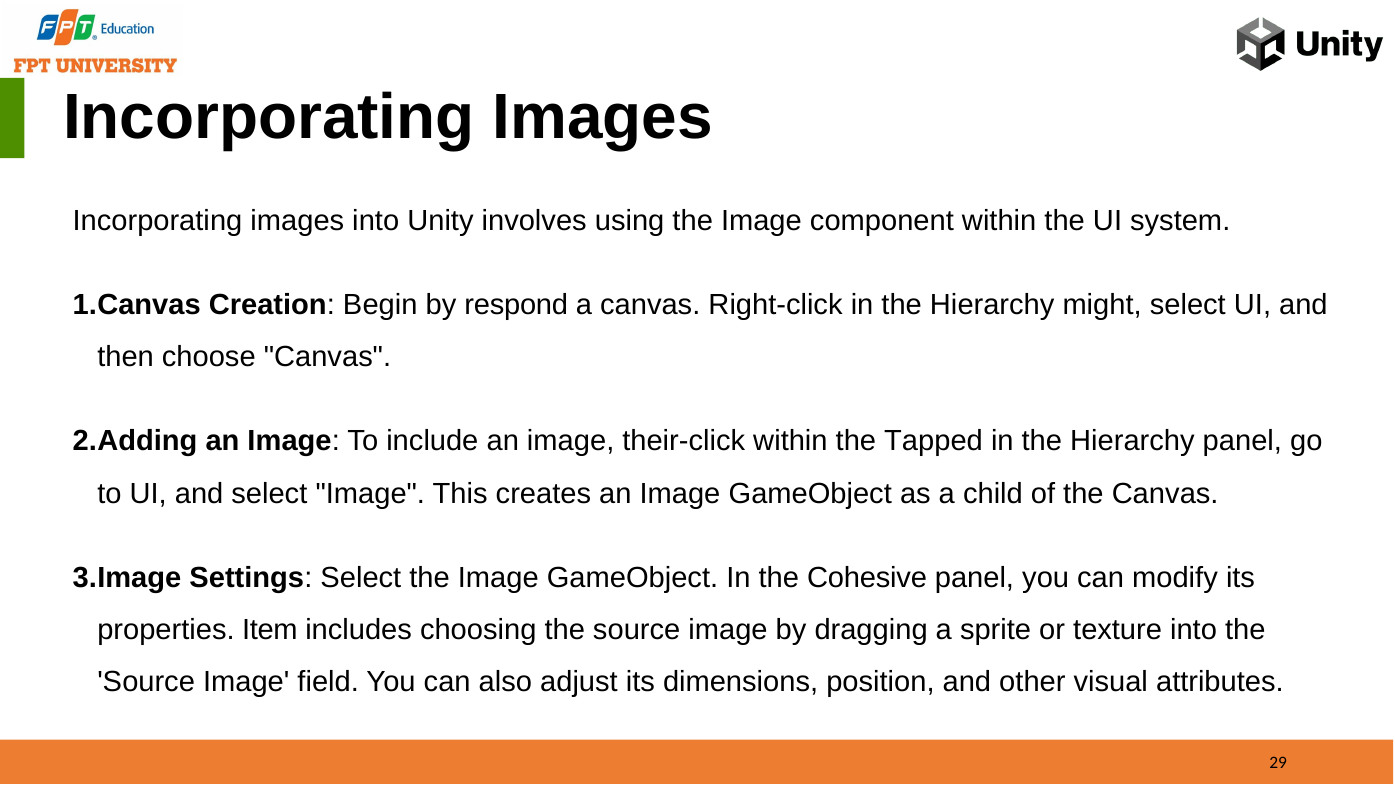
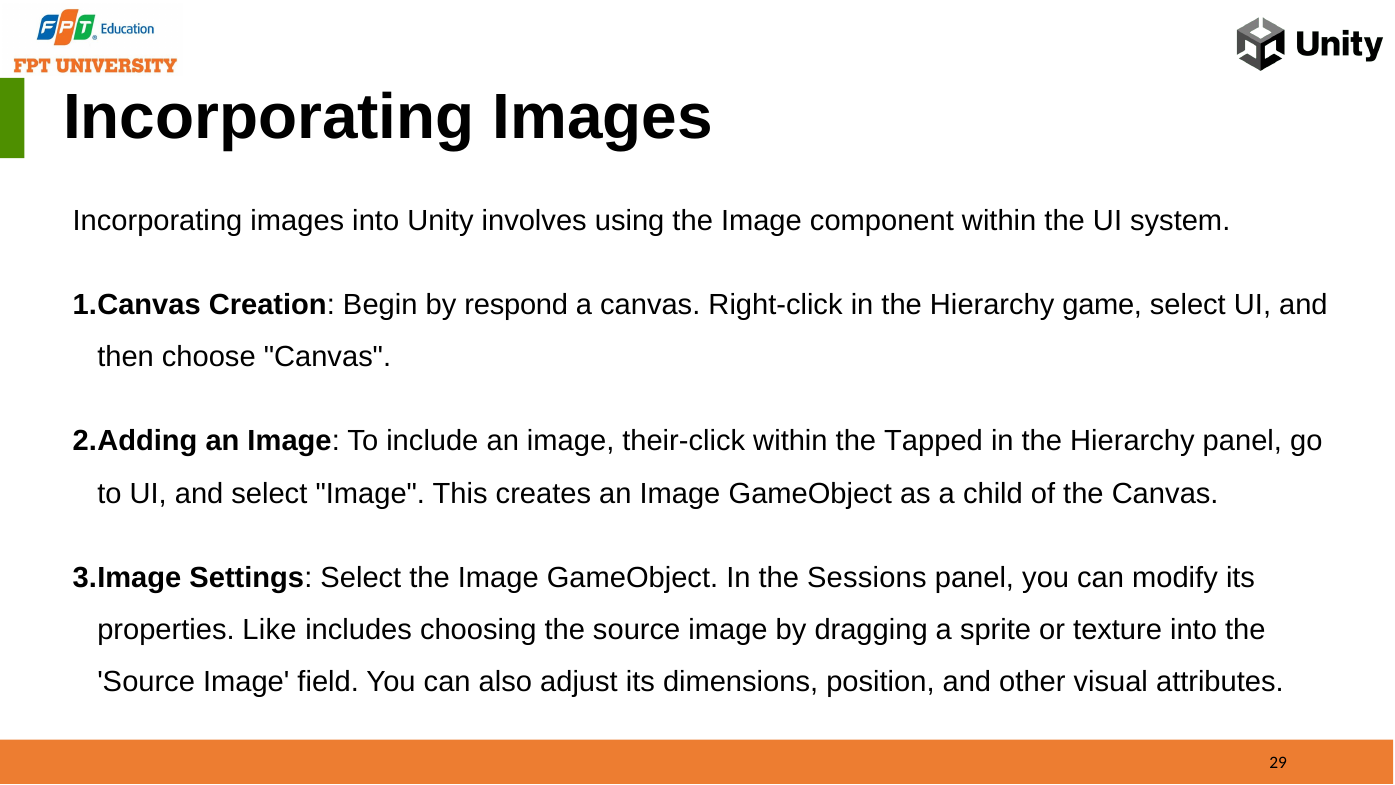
might: might -> game
Cohesive: Cohesive -> Sessions
Item: Item -> Like
